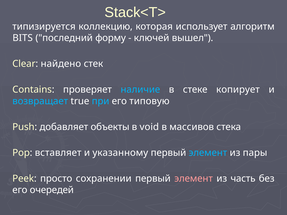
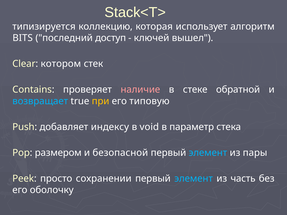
форму: форму -> доступ
найдено: найдено -> котором
наличие colour: light blue -> pink
копирует: копирует -> обратной
при colour: light blue -> yellow
объекты: объекты -> индексу
массивов: массивов -> параметр
вставляет: вставляет -> размером
указанному: указанному -> безопасной
элемент at (194, 179) colour: pink -> light blue
очередей: очередей -> оболочку
